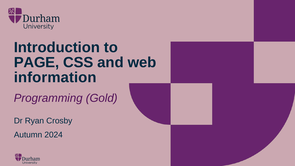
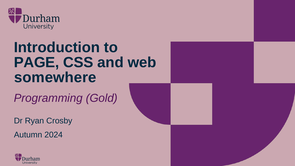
information: information -> somewhere
